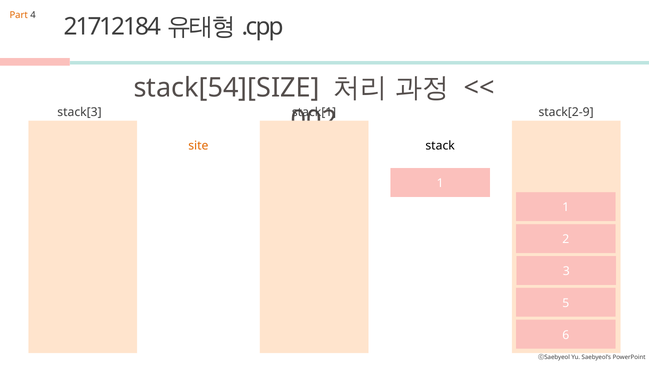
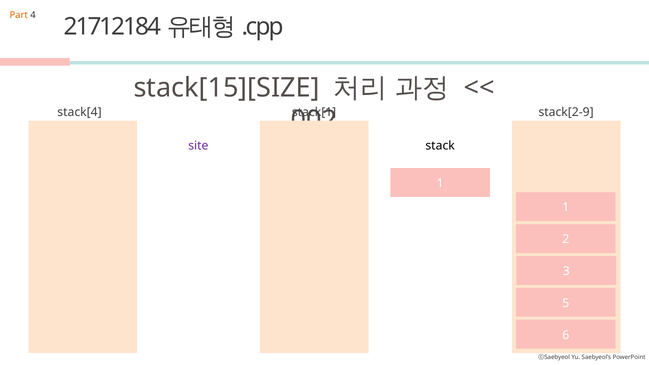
stack[54][SIZE: stack[54][SIZE -> stack[15][SIZE
stack[3: stack[3 -> stack[4
site colour: orange -> purple
